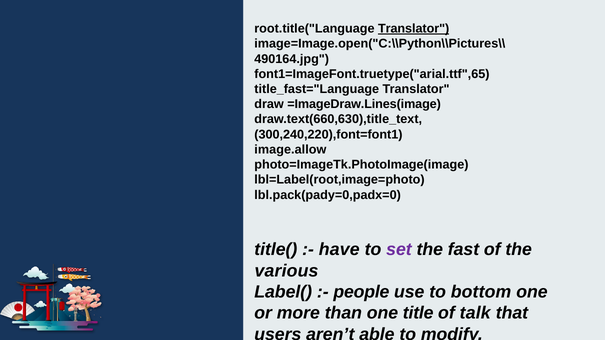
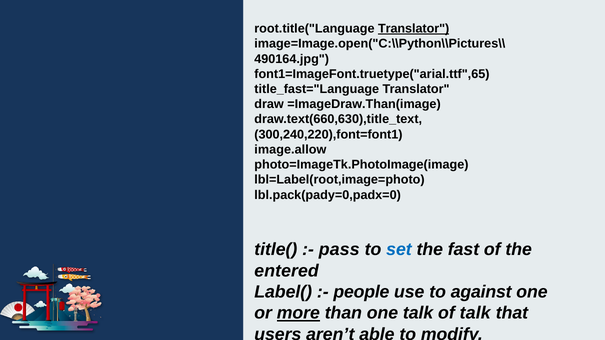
=ImageDraw.Lines(image: =ImageDraw.Lines(image -> =ImageDraw.Than(image
have: have -> pass
set colour: purple -> blue
various: various -> entered
bottom: bottom -> against
more underline: none -> present
one title: title -> talk
